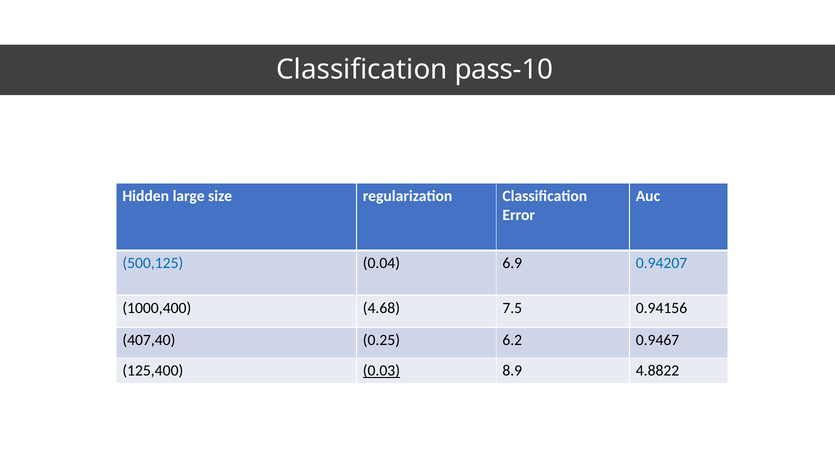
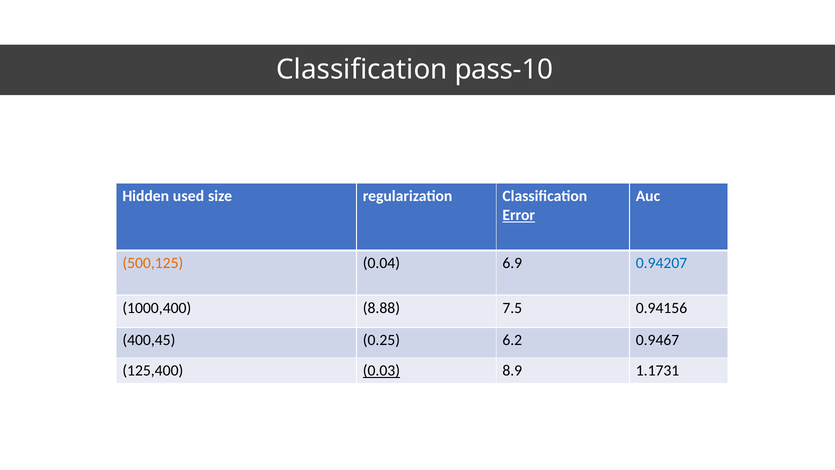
large: large -> used
Error underline: none -> present
500,125 colour: blue -> orange
4.68: 4.68 -> 8.88
407,40: 407,40 -> 400,45
4.8822: 4.8822 -> 1.1731
